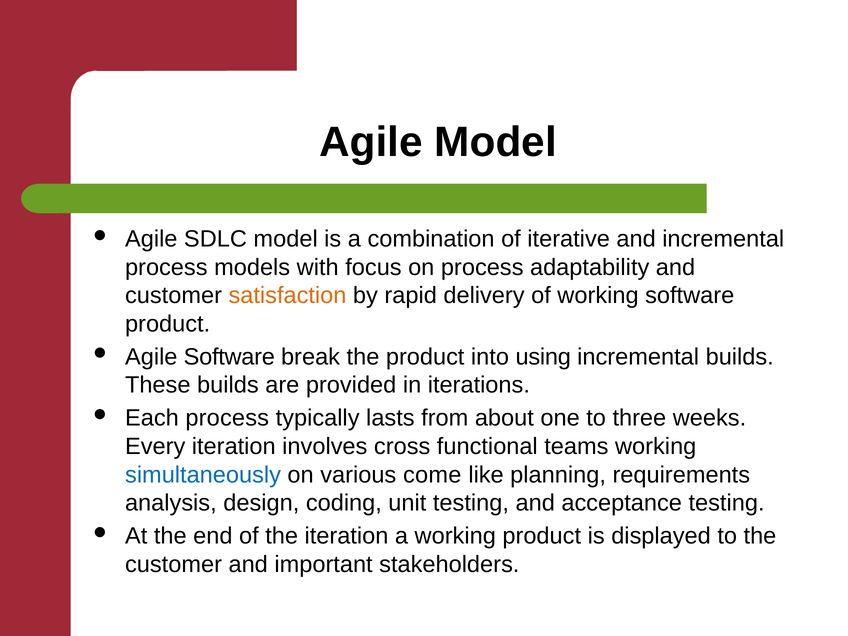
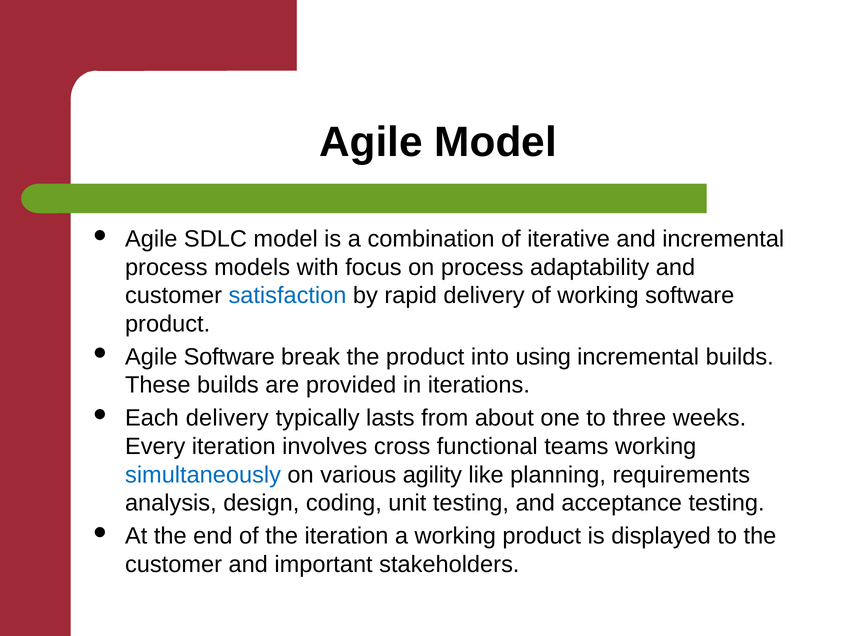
satisfaction colour: orange -> blue
Each process: process -> delivery
come: come -> agility
